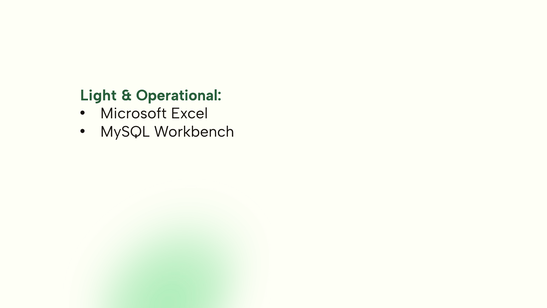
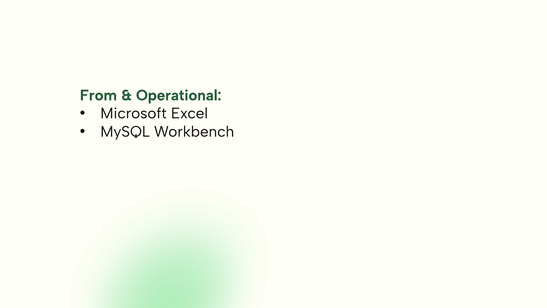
Light: Light -> From
